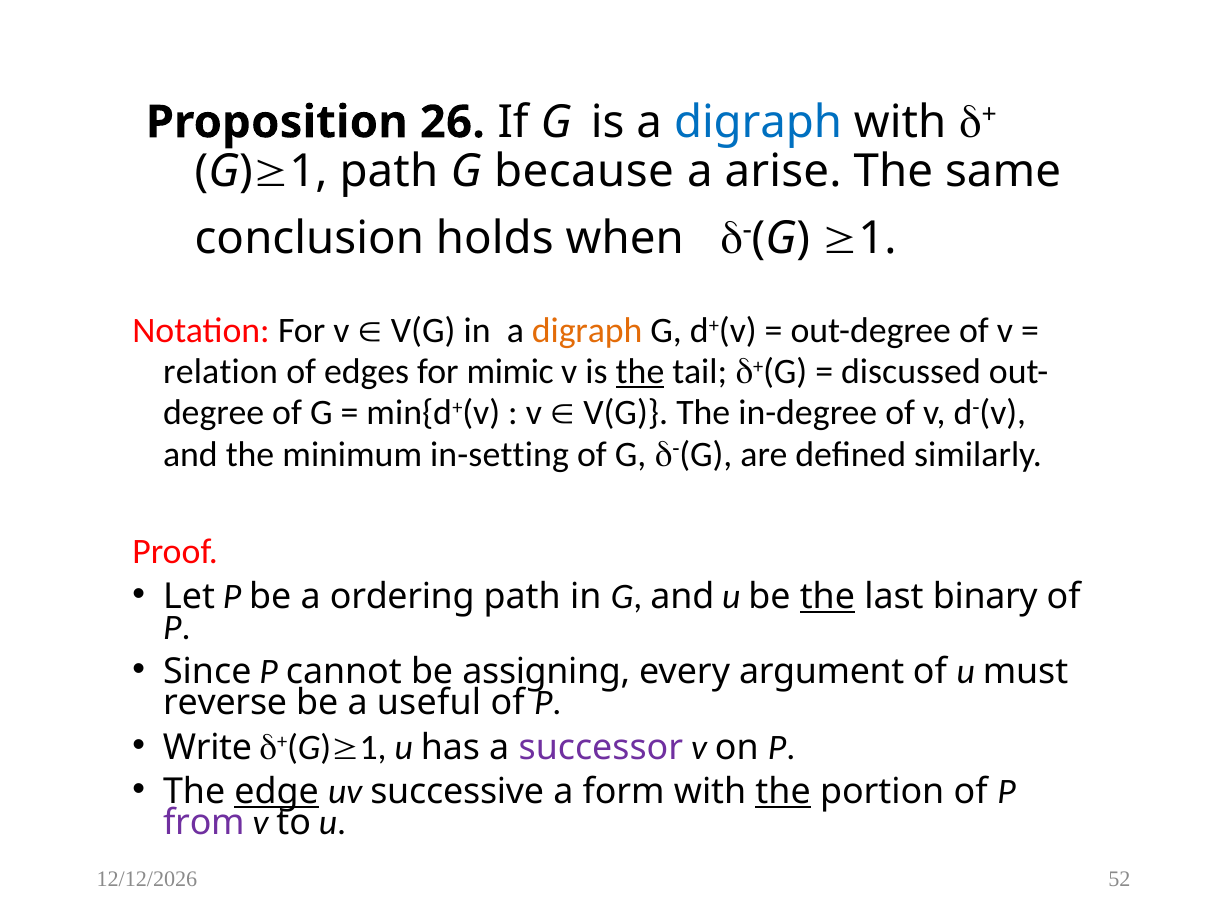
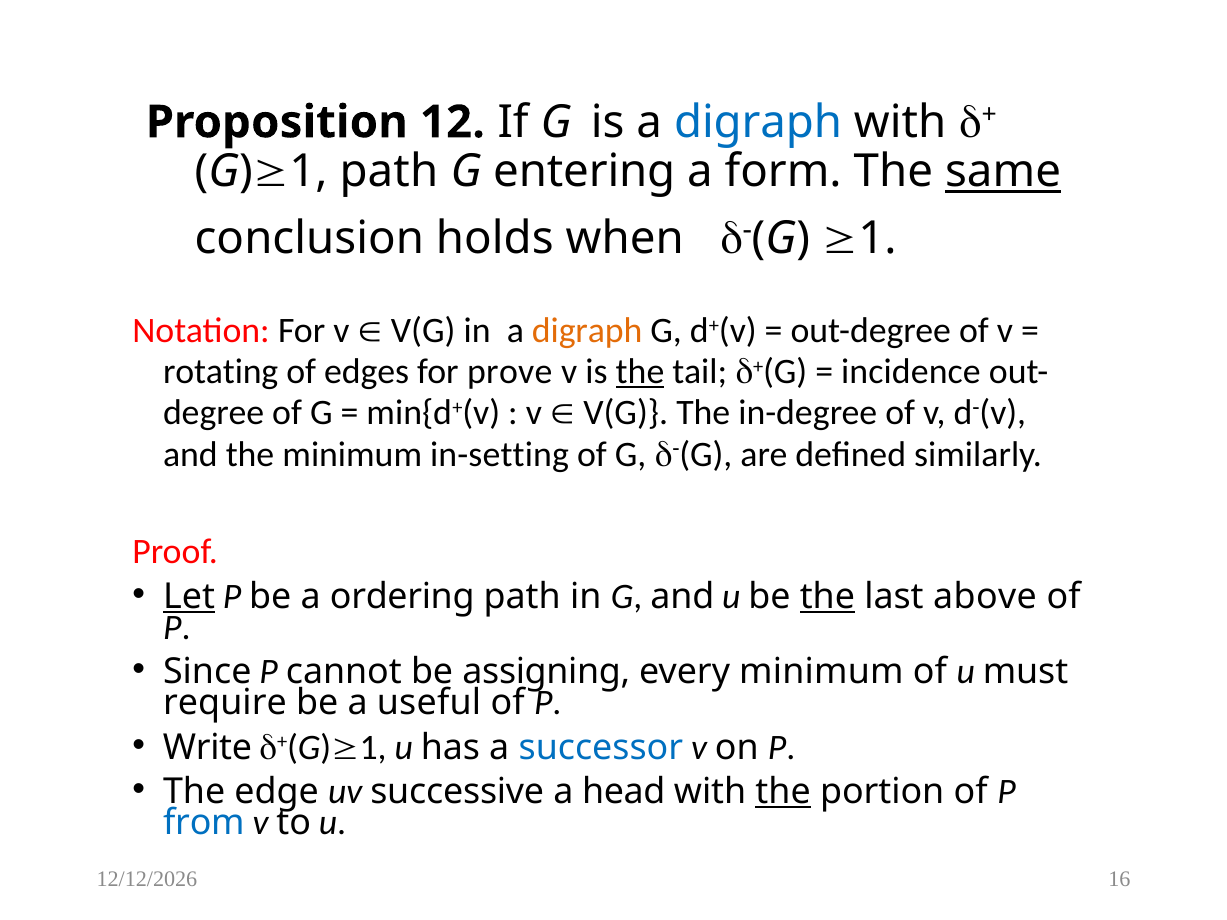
26: 26 -> 12
because: because -> entering
arise: arise -> form
same underline: none -> present
relation: relation -> rotating
mimic: mimic -> prove
discussed: discussed -> incidence
Let underline: none -> present
binary: binary -> above
every argument: argument -> minimum
reverse: reverse -> require
successor colour: purple -> blue
edge underline: present -> none
form: form -> head
from colour: purple -> blue
52: 52 -> 16
